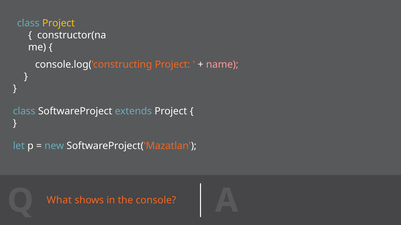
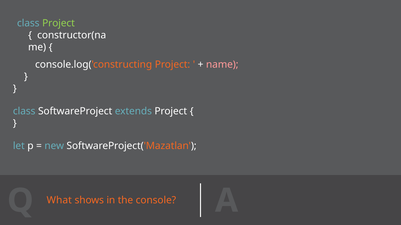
Project at (59, 23) colour: yellow -> light green
